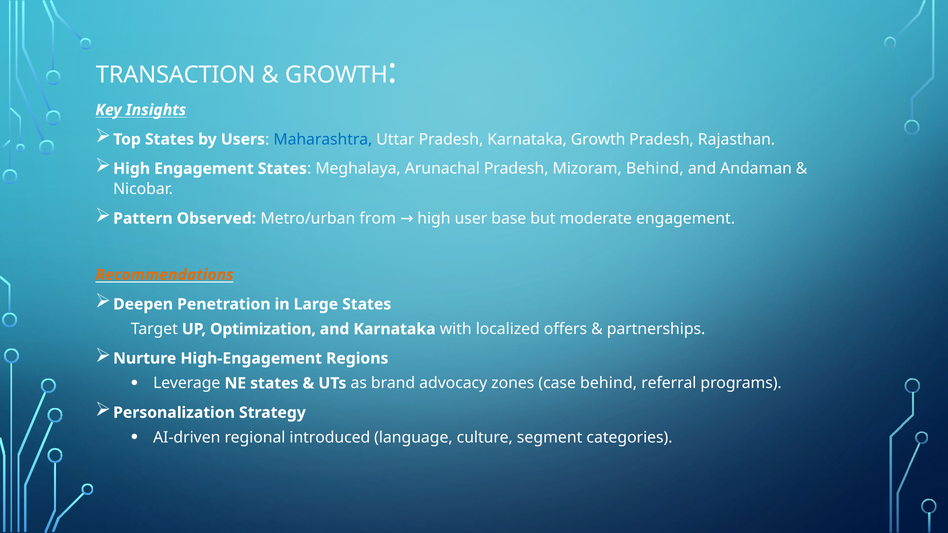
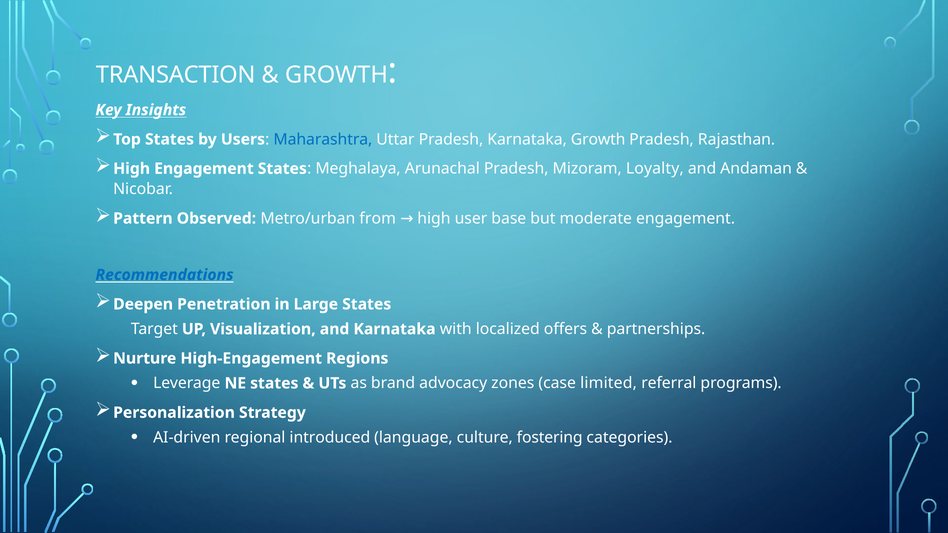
Mizoram Behind: Behind -> Loyalty
Recommendations colour: orange -> blue
Optimization: Optimization -> Visualization
case behind: behind -> limited
segment: segment -> fostering
